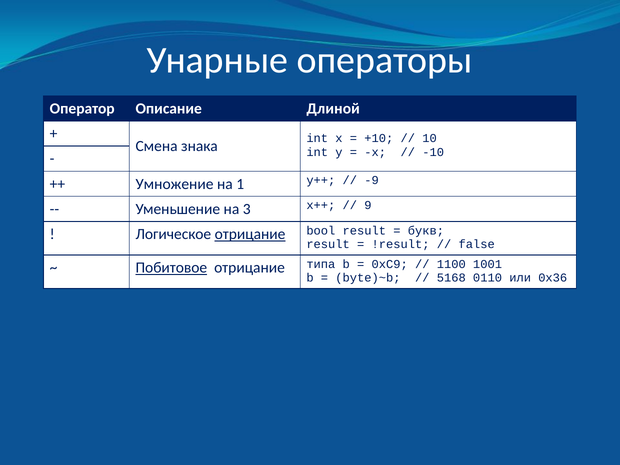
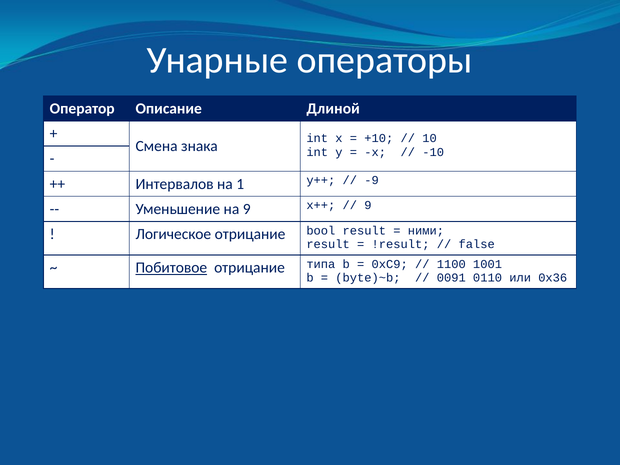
Умножение: Умножение -> Интервалов
на 3: 3 -> 9
отрицание at (250, 234) underline: present -> none
букв: букв -> ними
5168: 5168 -> 0091
